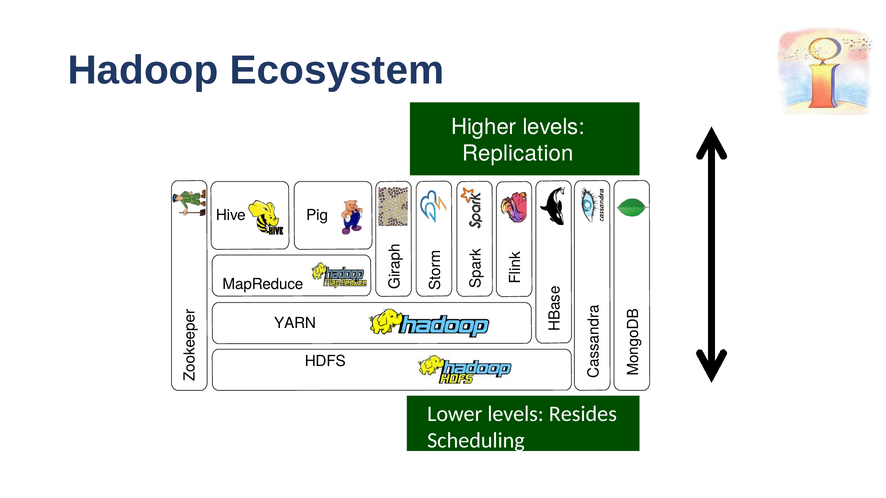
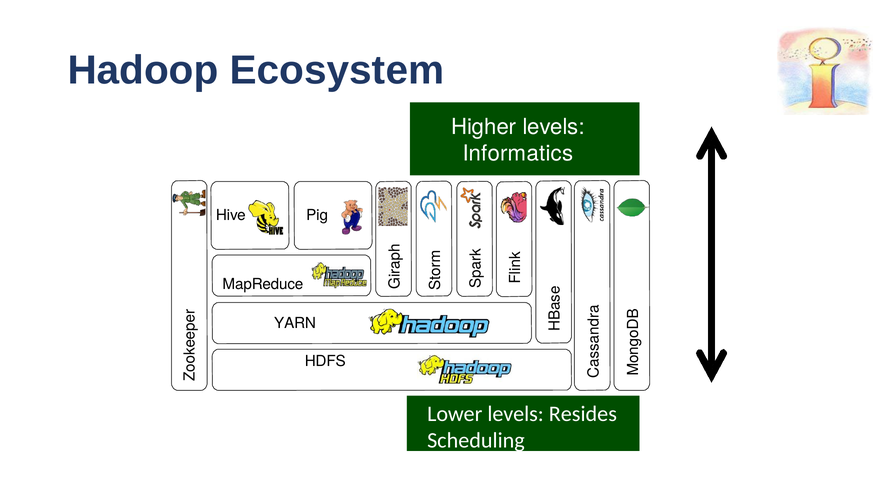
Replication: Replication -> Informatics
